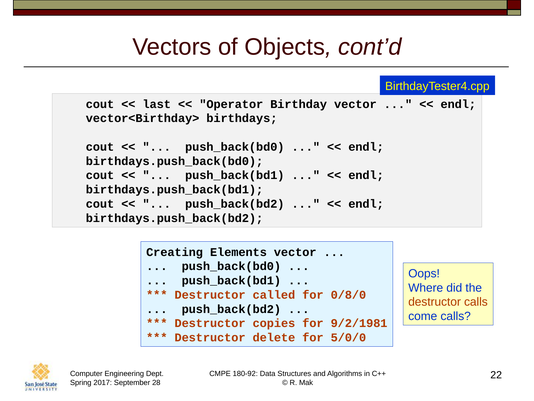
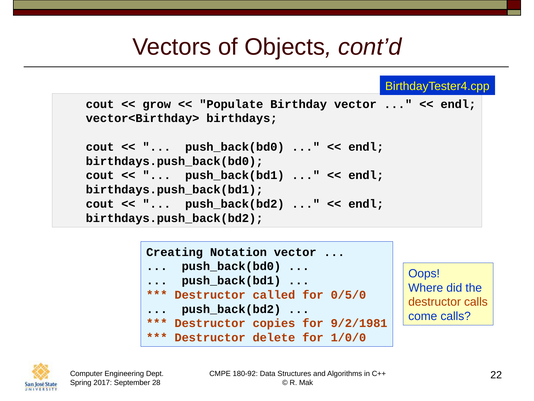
last: last -> grow
Operator: Operator -> Populate
Elements: Elements -> Notation
0/8/0: 0/8/0 -> 0/5/0
5/0/0: 5/0/0 -> 1/0/0
